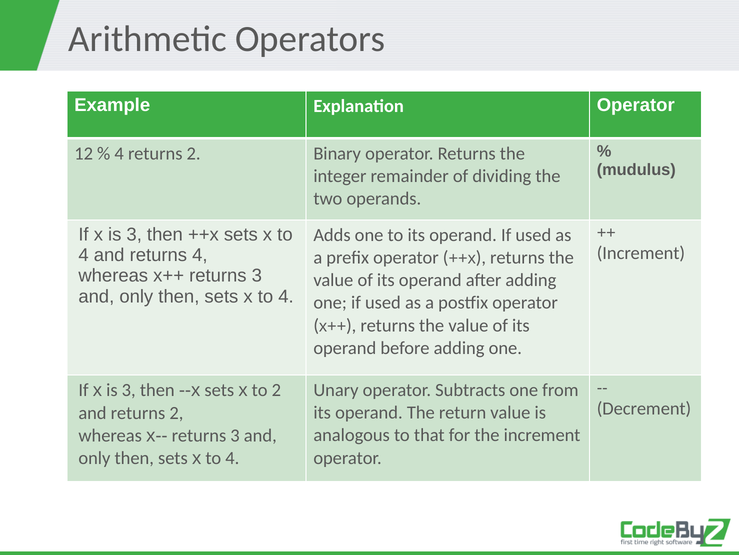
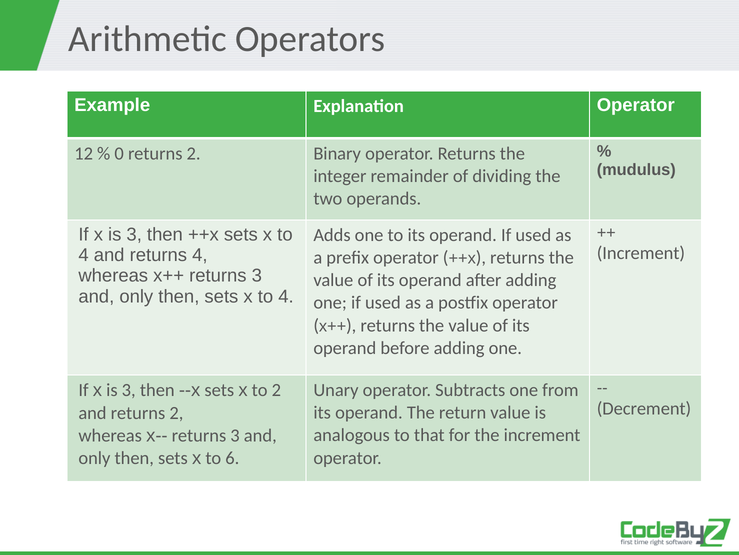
4 at (119, 153): 4 -> 0
4 at (232, 457): 4 -> 6
